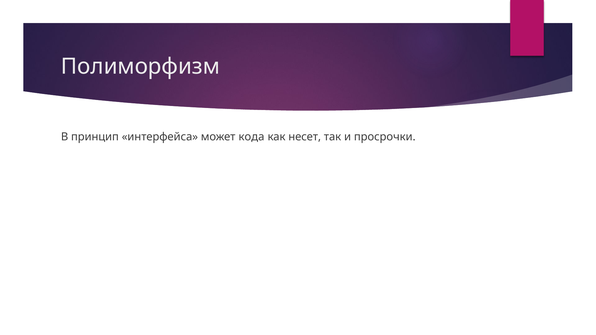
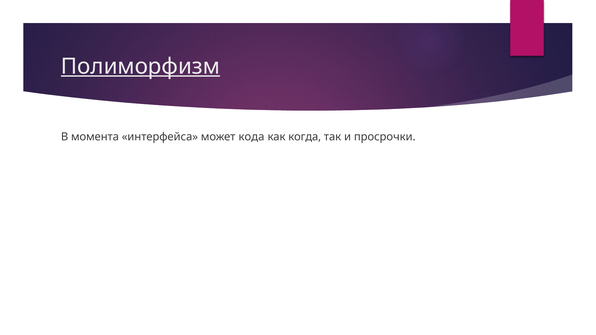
Полиморфизм underline: none -> present
принцип: принцип -> момента
несет: несет -> когда
